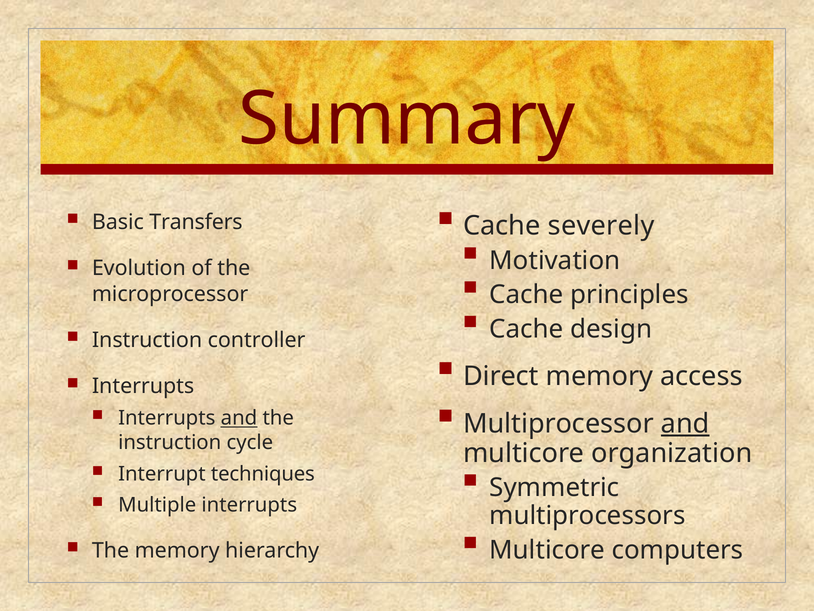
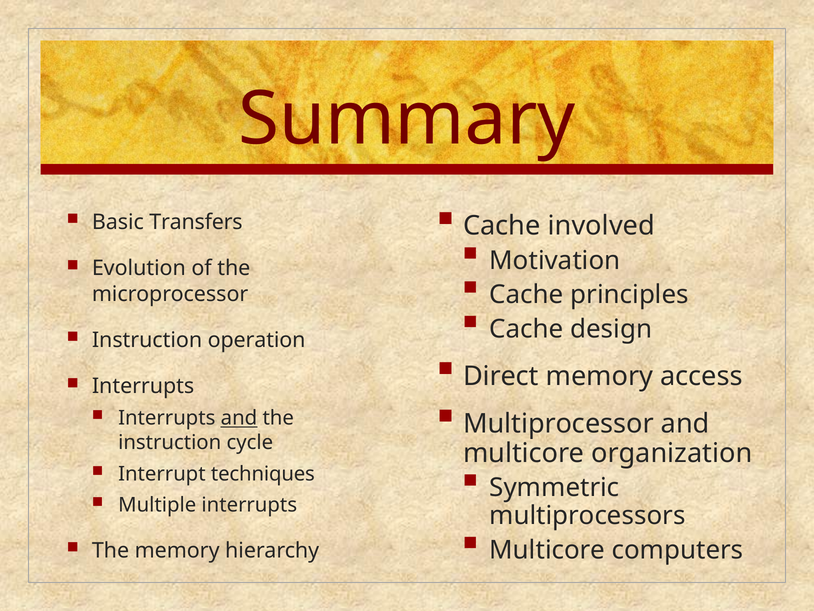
severely: severely -> involved
controller: controller -> operation
and at (685, 423) underline: present -> none
